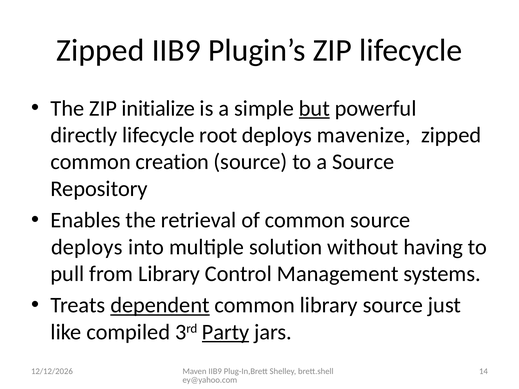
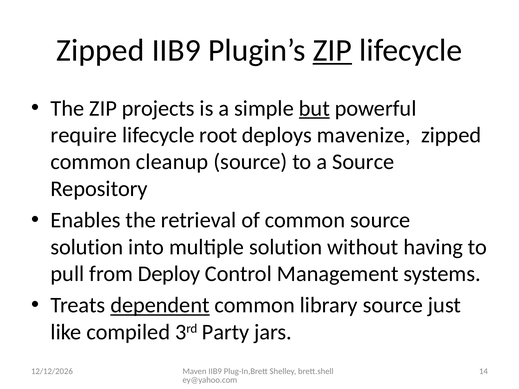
ZIP at (332, 50) underline: none -> present
initialize: initialize -> projects
directly: directly -> require
creation: creation -> cleanup
deploys at (87, 247): deploys -> solution
from Library: Library -> Deploy
Party underline: present -> none
